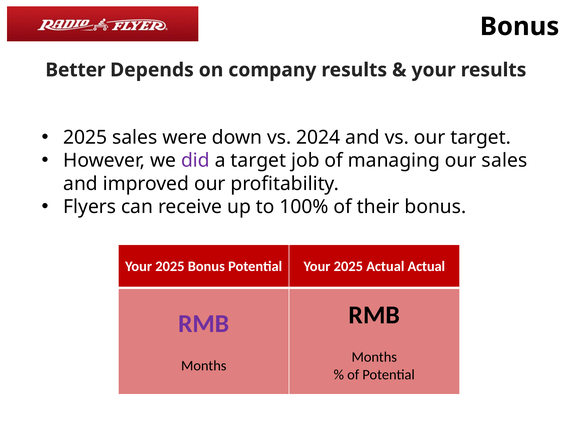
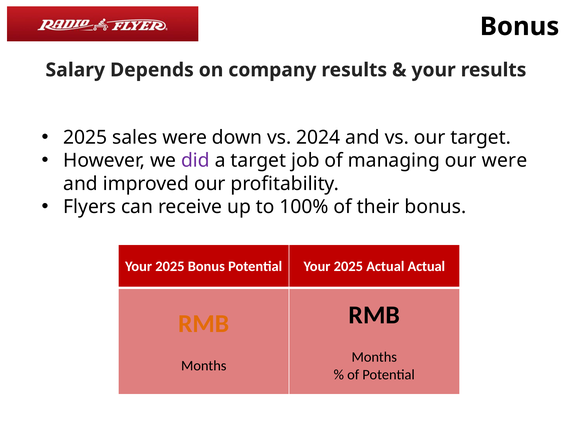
Better: Better -> Salary
our sales: sales -> were
RMB at (204, 323) colour: purple -> orange
